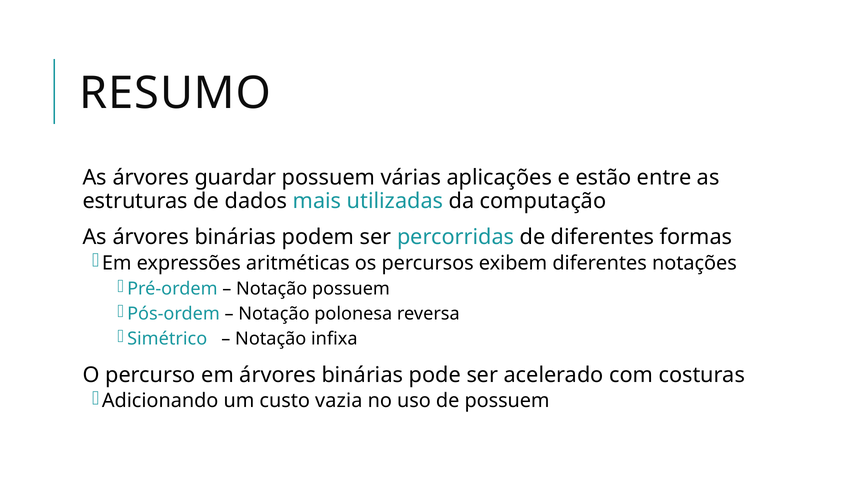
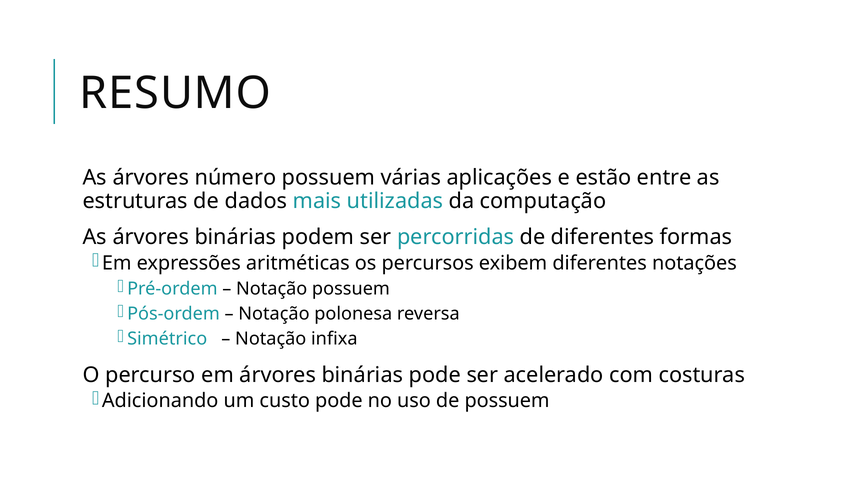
guardar: guardar -> número
custo vazia: vazia -> pode
